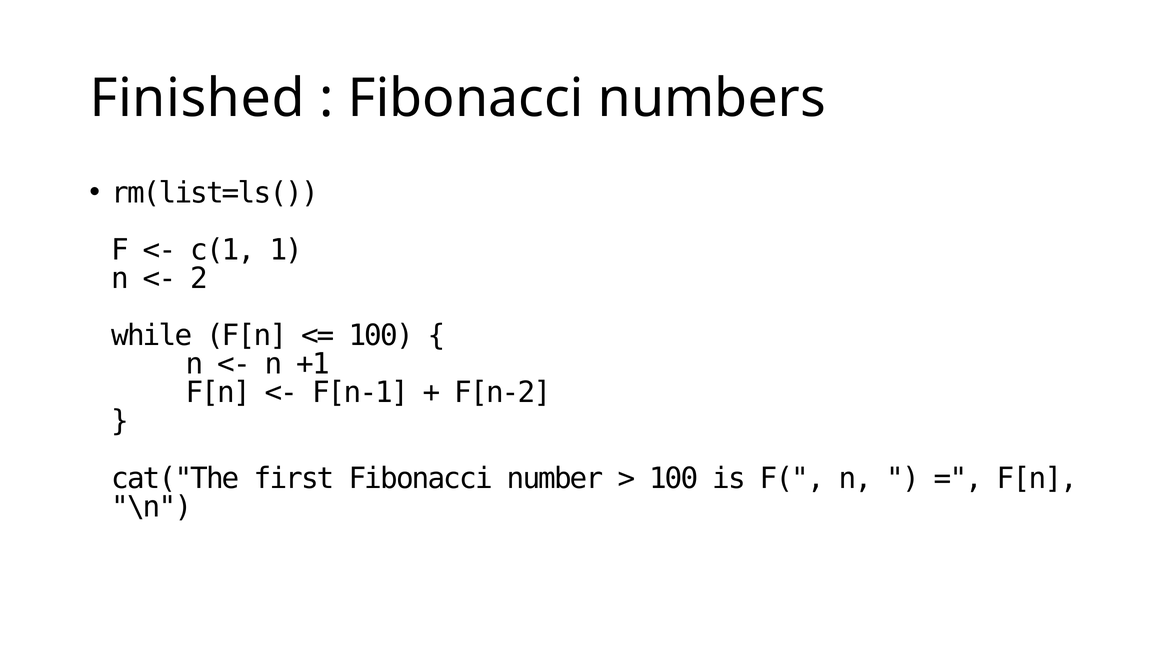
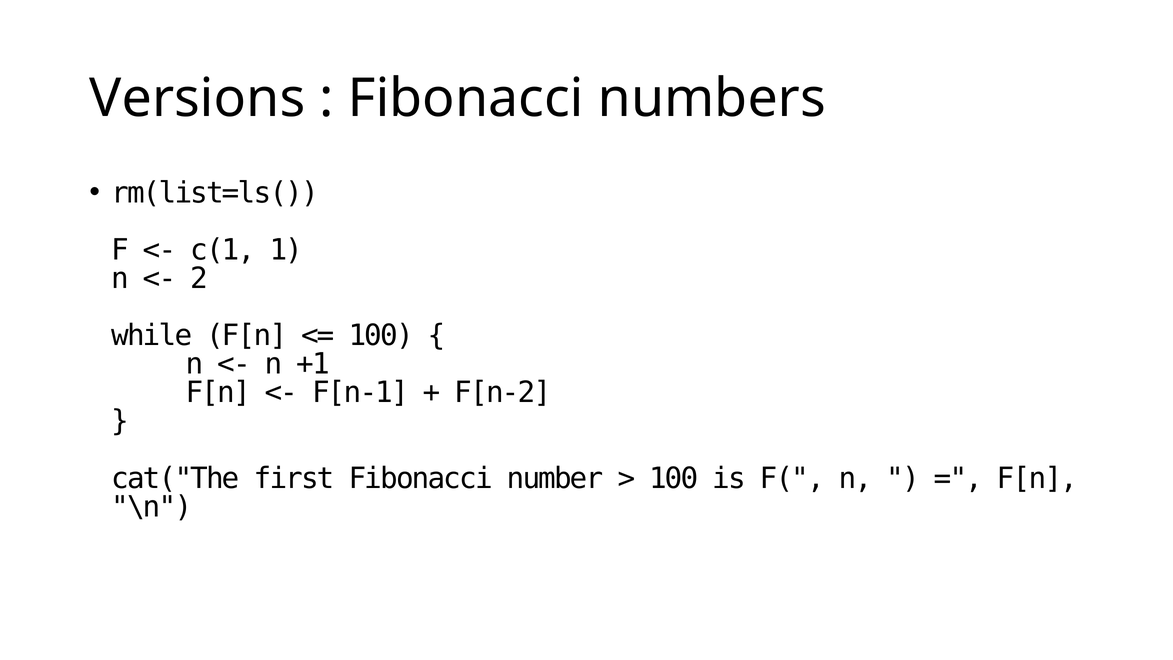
Finished: Finished -> Versions
